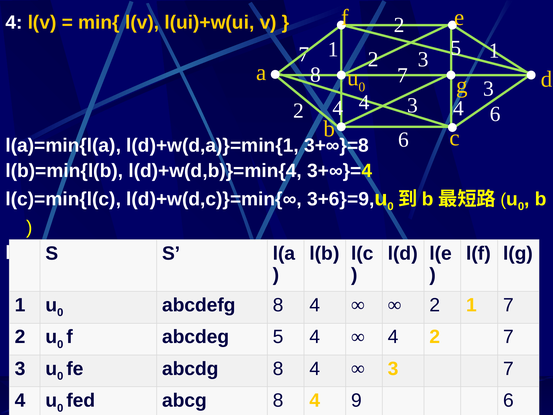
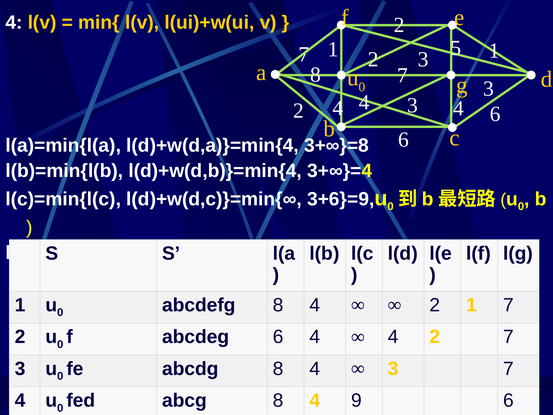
l(d)+w(d,a)}=min{1: l(d)+w(d,a)}=min{1 -> l(d)+w(d,a)}=min{4
abcdeg 5: 5 -> 6
